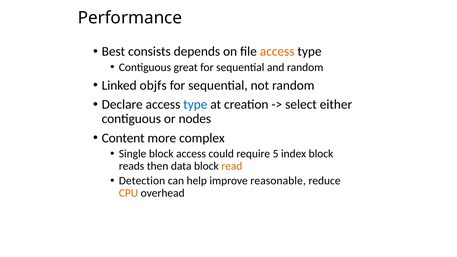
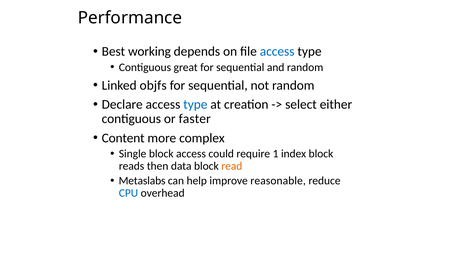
consists: consists -> working
access at (277, 52) colour: orange -> blue
nodes: nodes -> faster
5: 5 -> 1
Detection: Detection -> Metaslabs
CPU colour: orange -> blue
